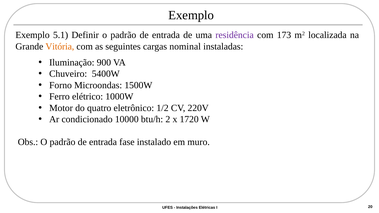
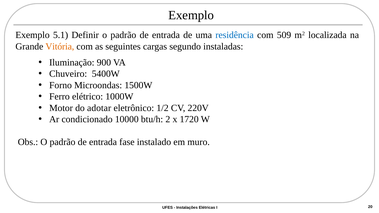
residência colour: purple -> blue
173: 173 -> 509
nominal: nominal -> segundo
quatro: quatro -> adotar
